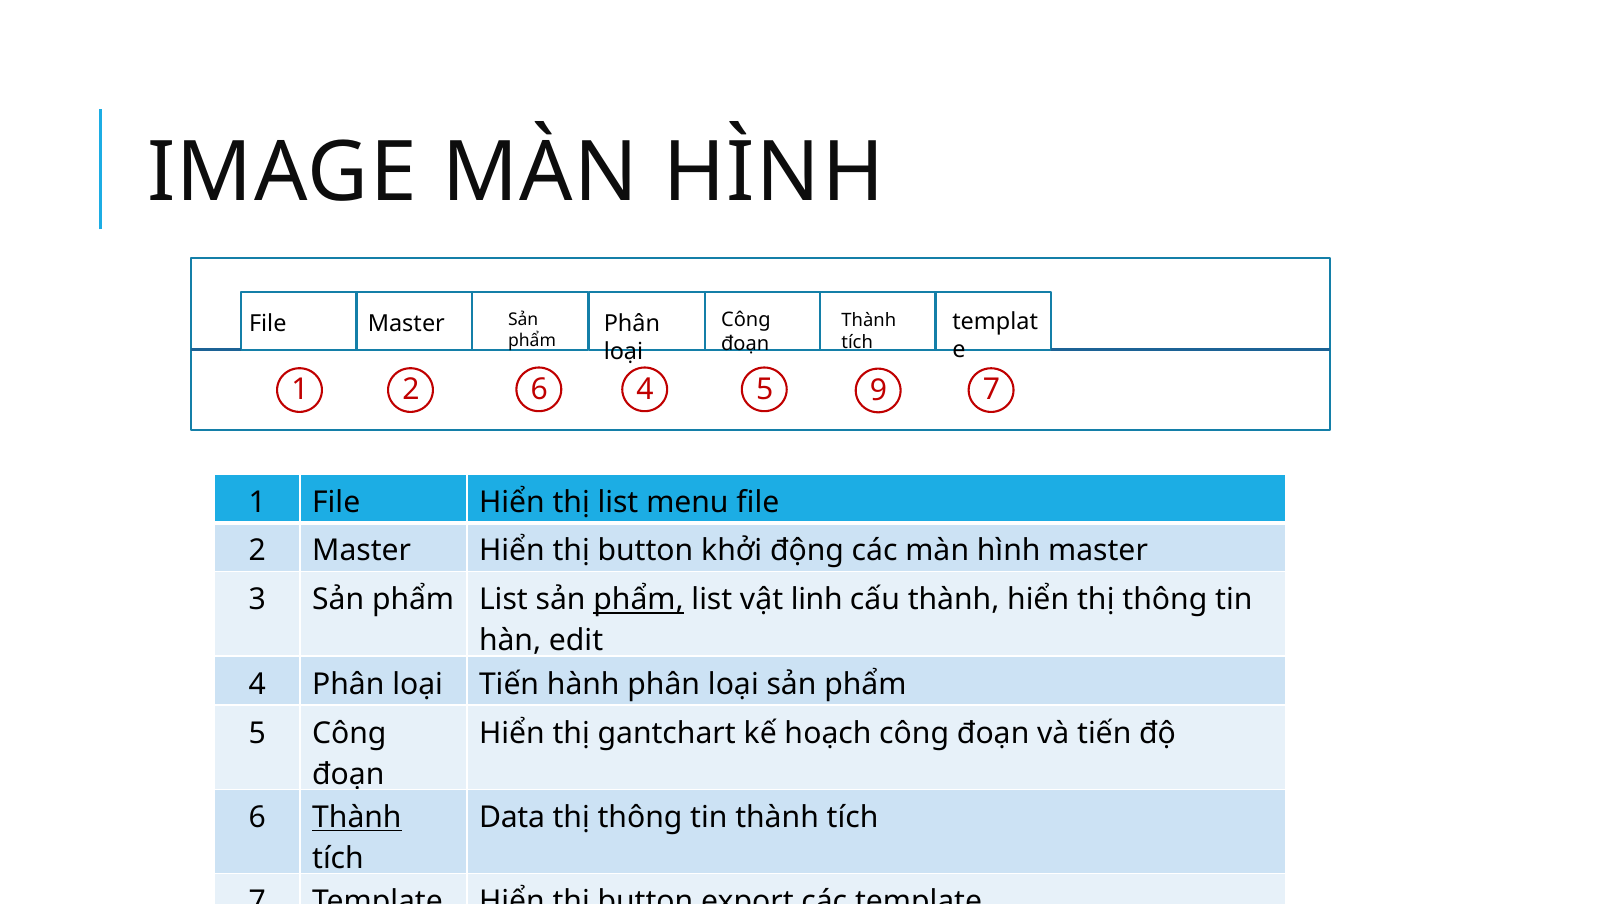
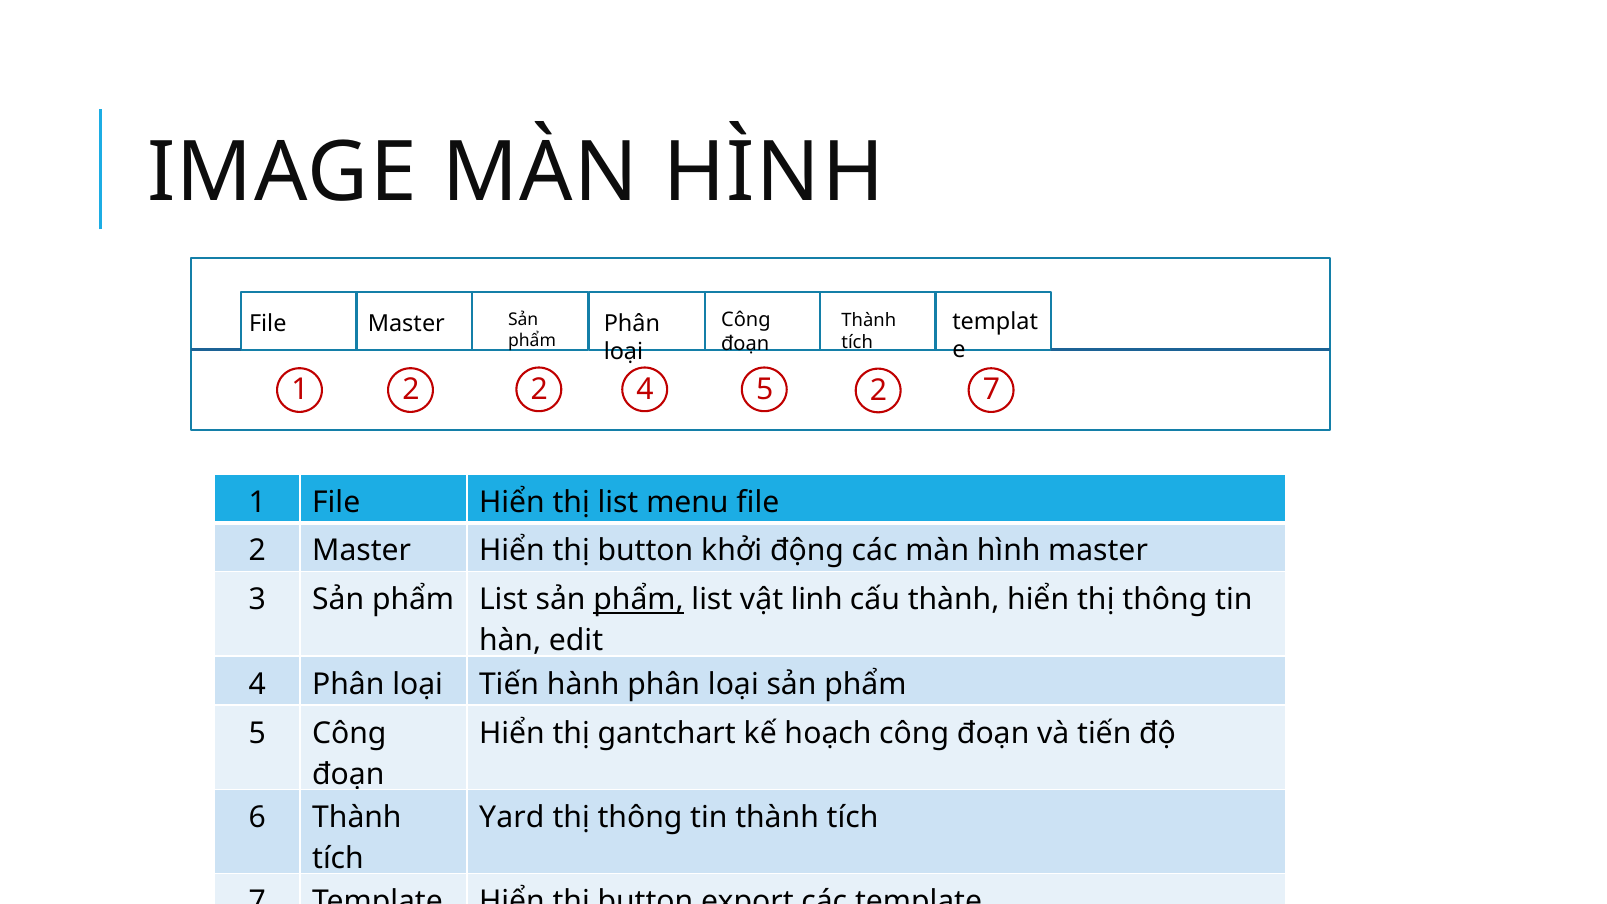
2 6: 6 -> 2
5 9: 9 -> 2
Thành at (357, 817) underline: present -> none
Data: Data -> Yard
